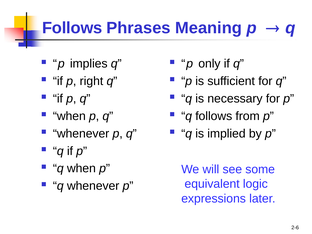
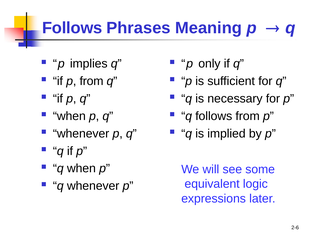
p right: right -> from
